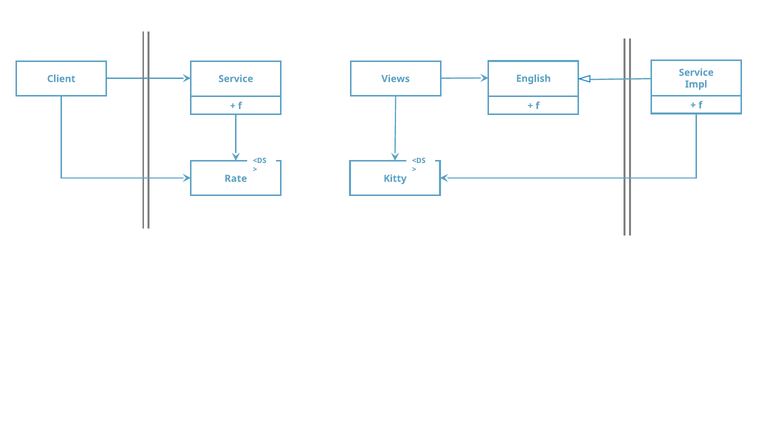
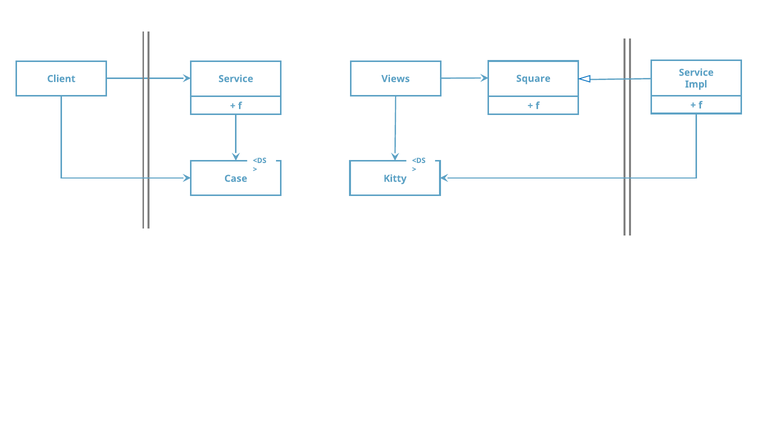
English: English -> Square
Rate: Rate -> Case
